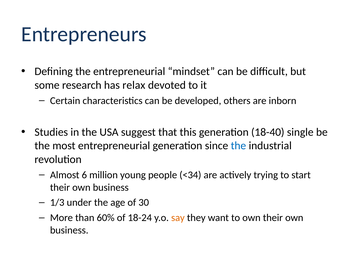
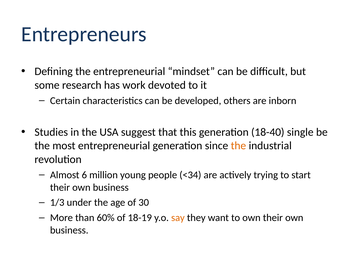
relax: relax -> work
the at (238, 145) colour: blue -> orange
18-24: 18-24 -> 18-19
